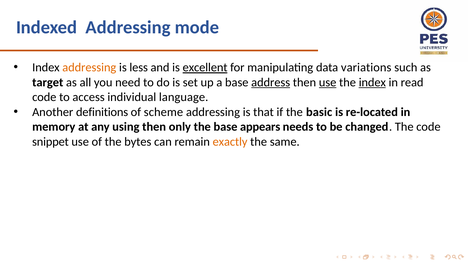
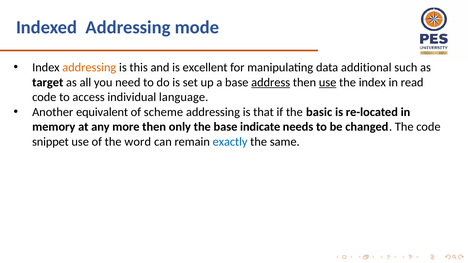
less: less -> this
excellent underline: present -> none
variations: variations -> additional
index at (372, 82) underline: present -> none
definitions: definitions -> equivalent
using: using -> more
appears: appears -> indicate
bytes: bytes -> word
exactly colour: orange -> blue
